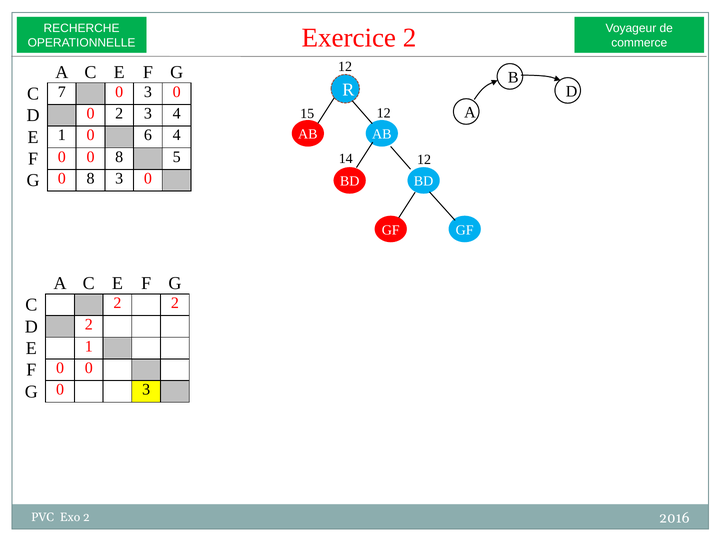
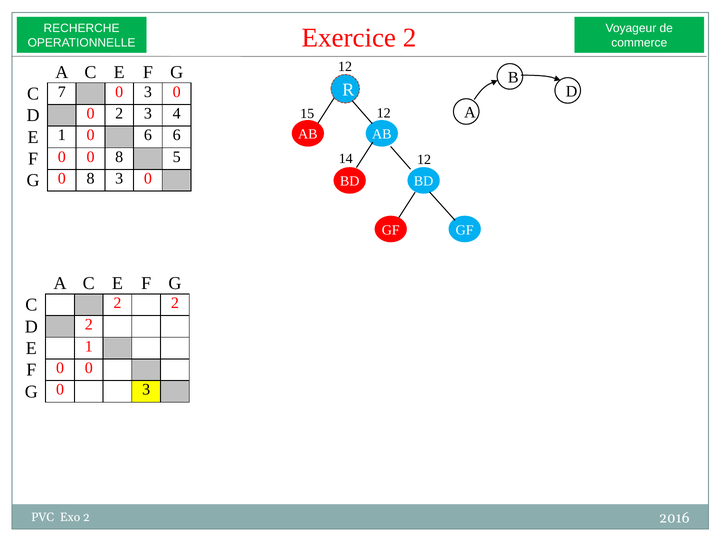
6 4: 4 -> 6
